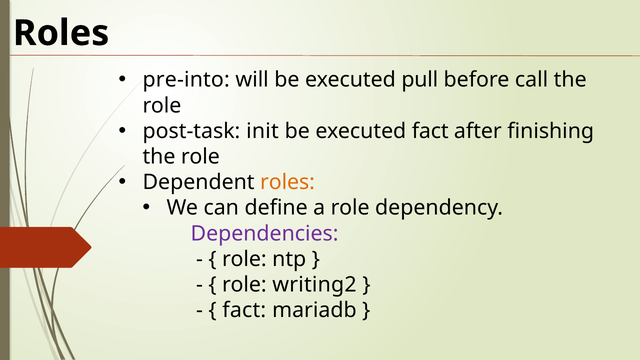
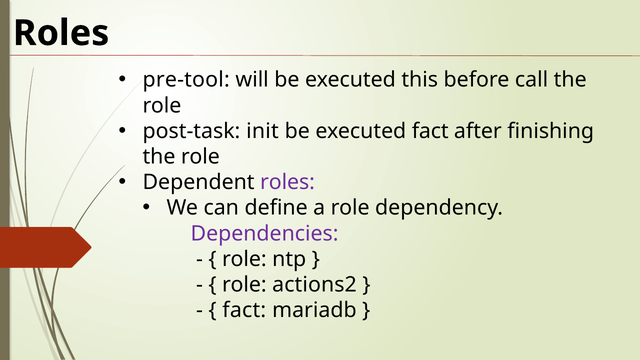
pre-into: pre-into -> pre-tool
pull: pull -> this
roles at (287, 182) colour: orange -> purple
writing2: writing2 -> actions2
